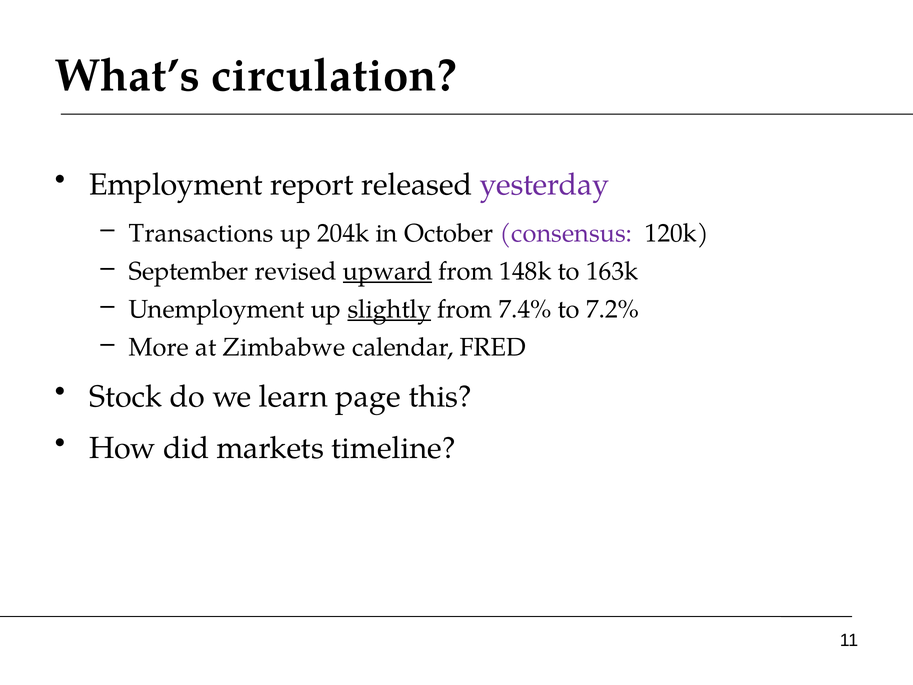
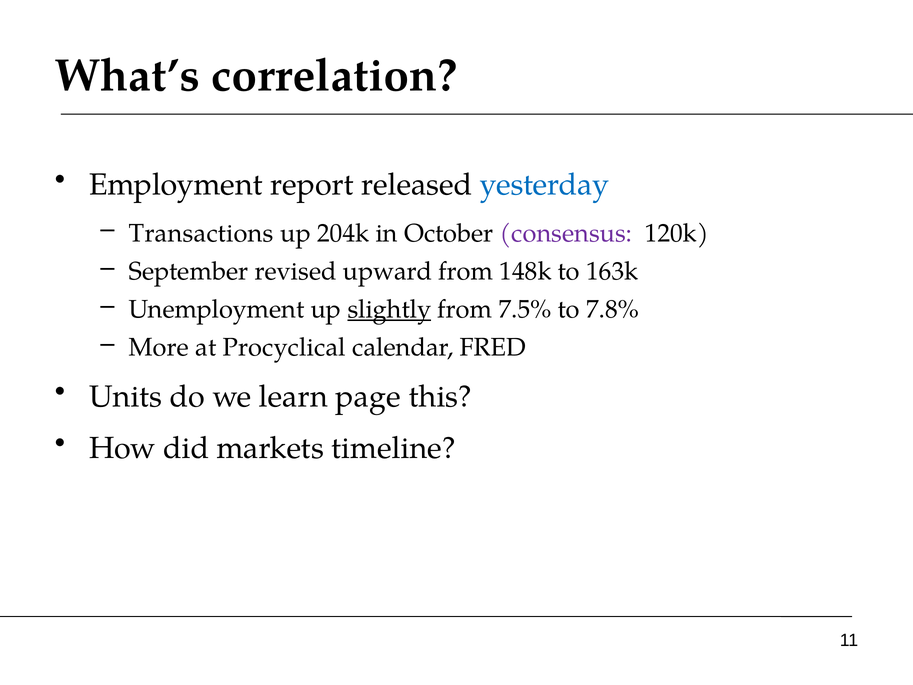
circulation: circulation -> correlation
yesterday colour: purple -> blue
upward underline: present -> none
7.4%: 7.4% -> 7.5%
7.2%: 7.2% -> 7.8%
Zimbabwe: Zimbabwe -> Procyclical
Stock: Stock -> Units
